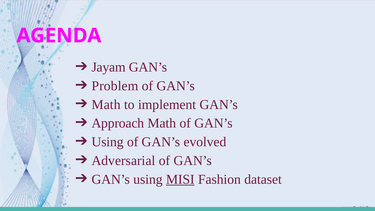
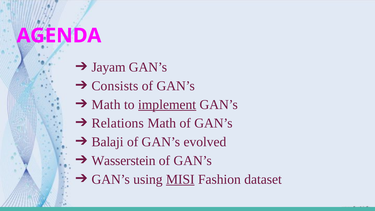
Problem: Problem -> Consists
implement underline: none -> present
Approach: Approach -> Relations
Using at (108, 142): Using -> Balaji
Adversarial: Adversarial -> Wasserstein
